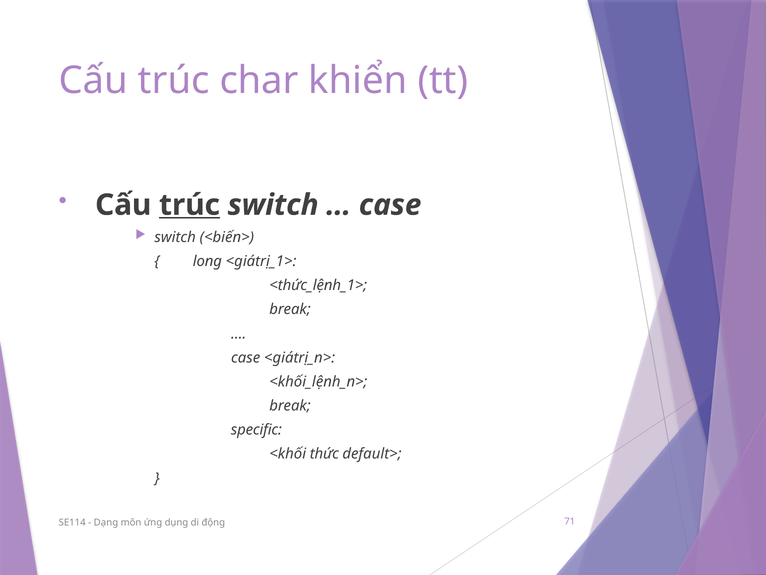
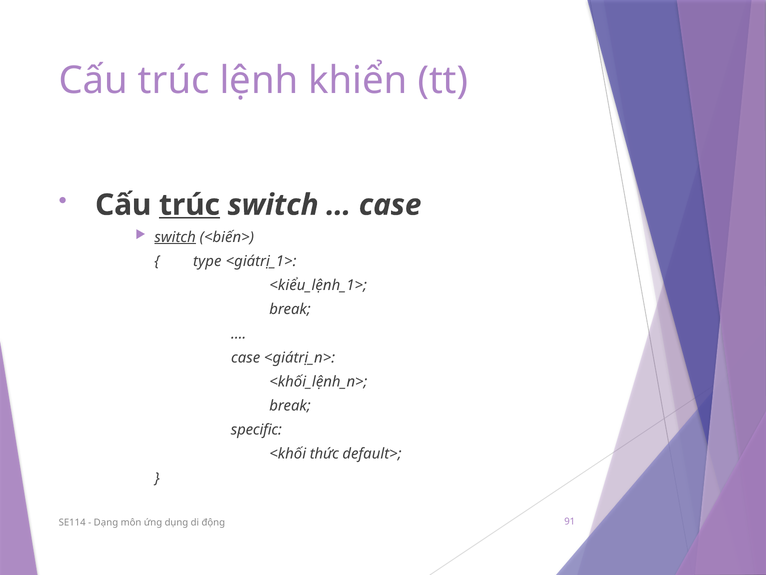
char: char -> lệnh
switch at (175, 237) underline: none -> present
long: long -> type
<thức_lệnh_1>: <thức_lệnh_1> -> <kiểu_lệnh_1>
71: 71 -> 91
